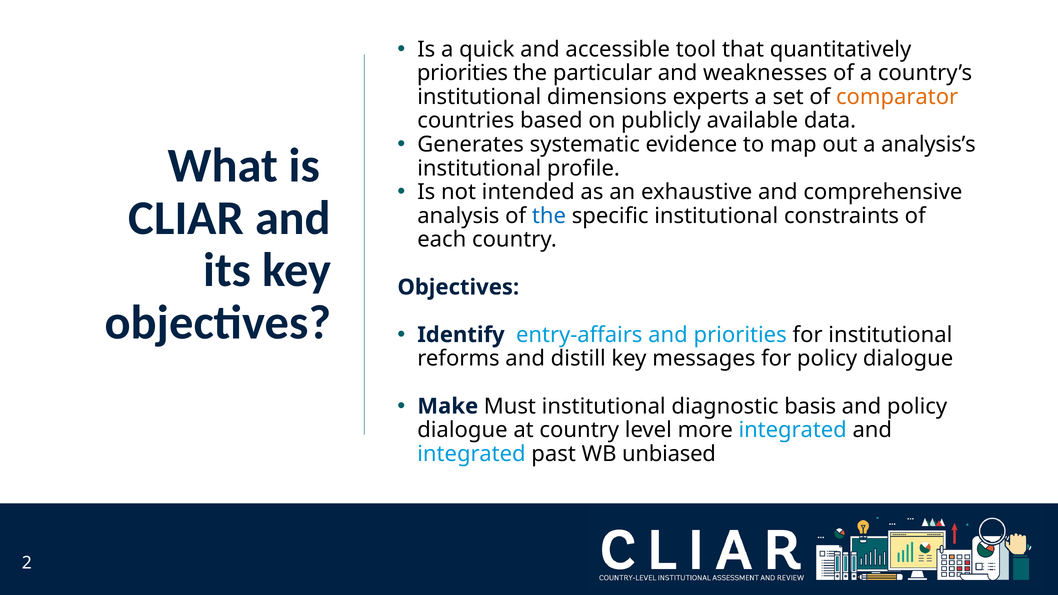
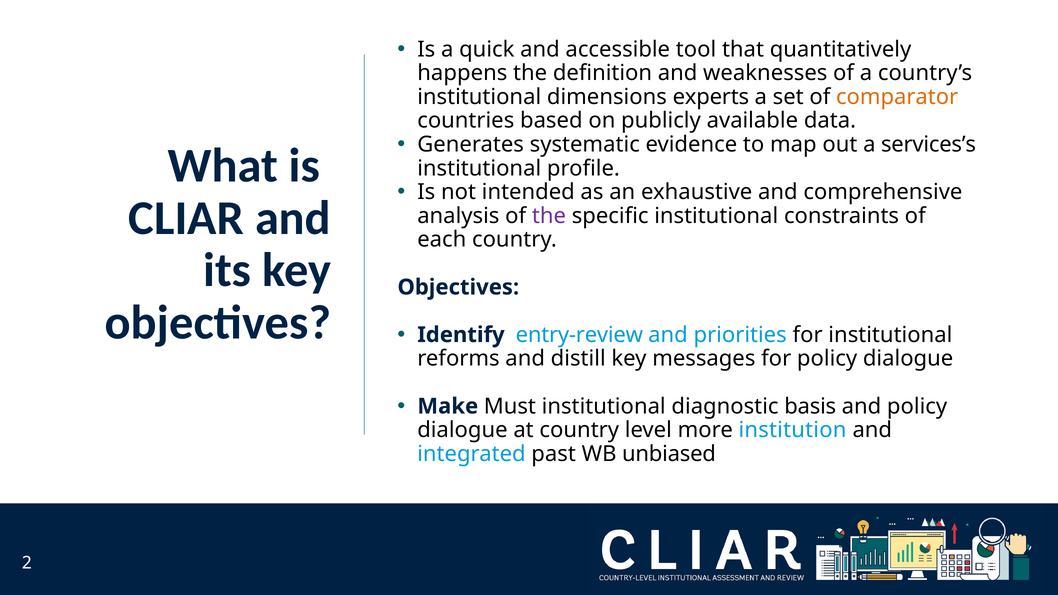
priorities at (462, 73): priorities -> happens
particular: particular -> definition
analysis’s: analysis’s -> services’s
the at (549, 216) colour: blue -> purple
entry-affairs: entry-affairs -> entry-review
more integrated: integrated -> institution
